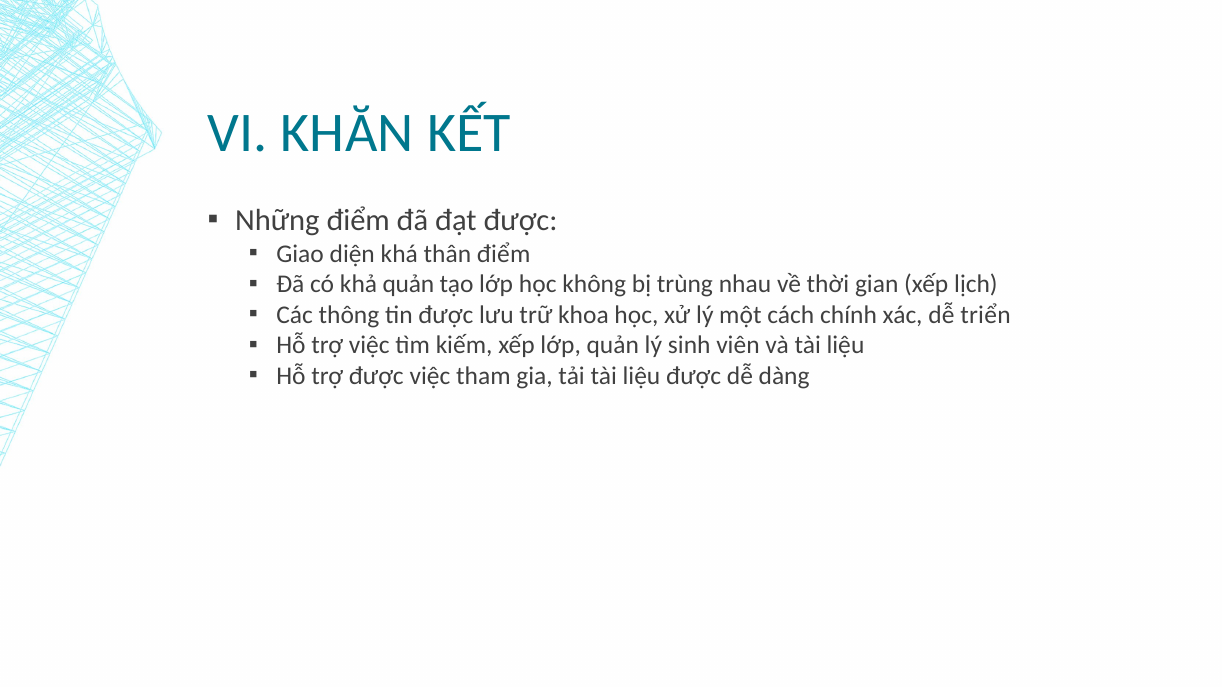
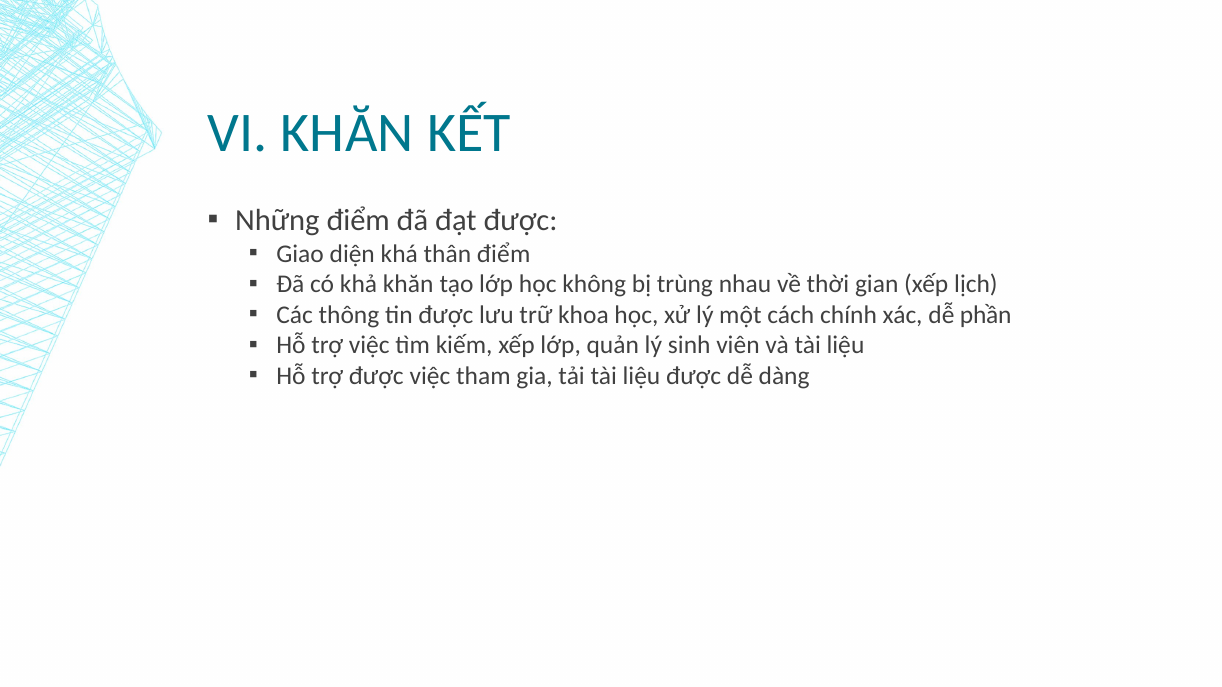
khả quản: quản -> khăn
triển: triển -> phần
